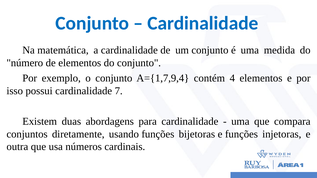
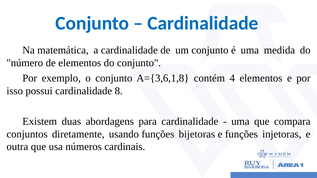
A={1,7,9,4: A={1,7,9,4 -> A={3,6,1,8
7: 7 -> 8
